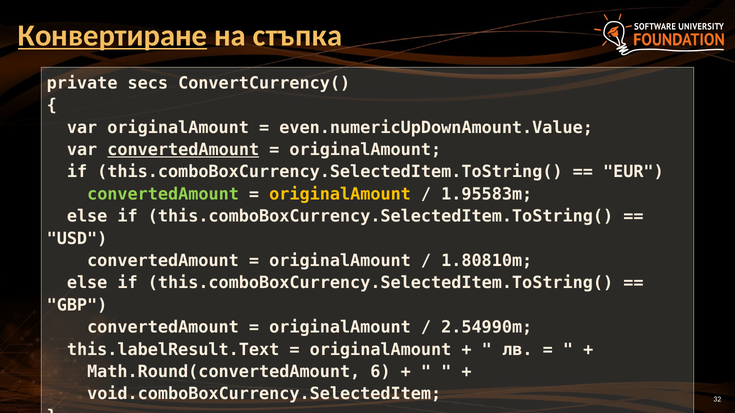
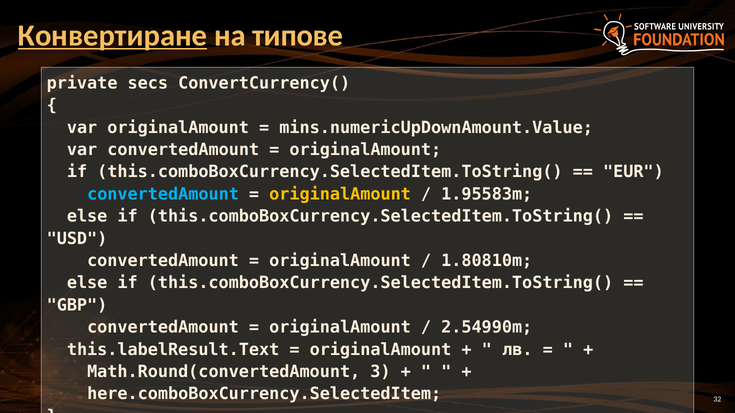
стъпка: стъпка -> типове
even.numericUpDownAmount.Value: even.numericUpDownAmount.Value -> mins.numericUpDownAmount.Value
convertedAmount at (183, 150) underline: present -> none
convertedAmount at (163, 194) colour: light green -> light blue
6: 6 -> 3
void.comboBoxCurrency.SelectedItem: void.comboBoxCurrency.SelectedItem -> here.comboBoxCurrency.SelectedItem
